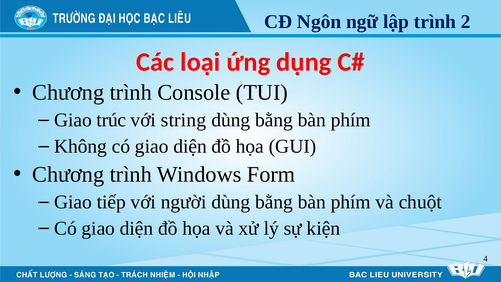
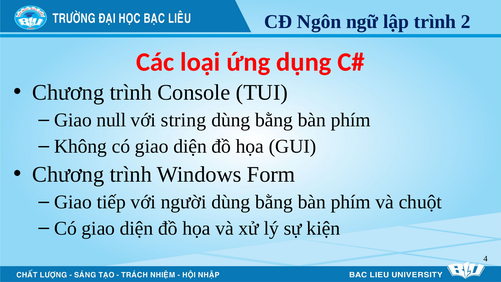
trúc: trúc -> null
